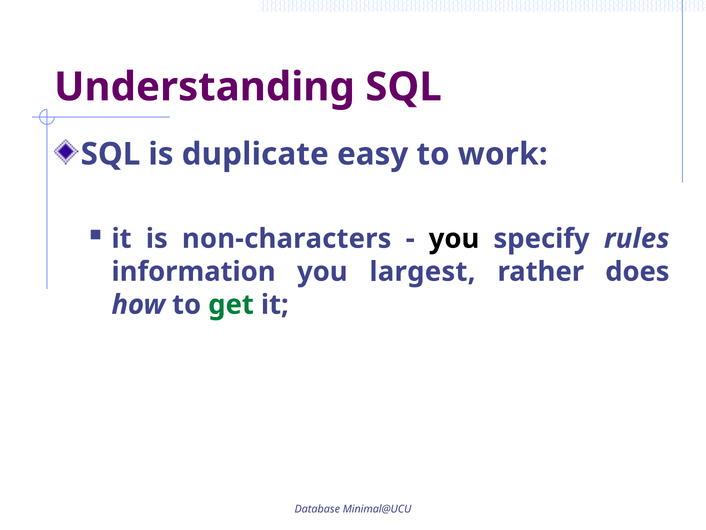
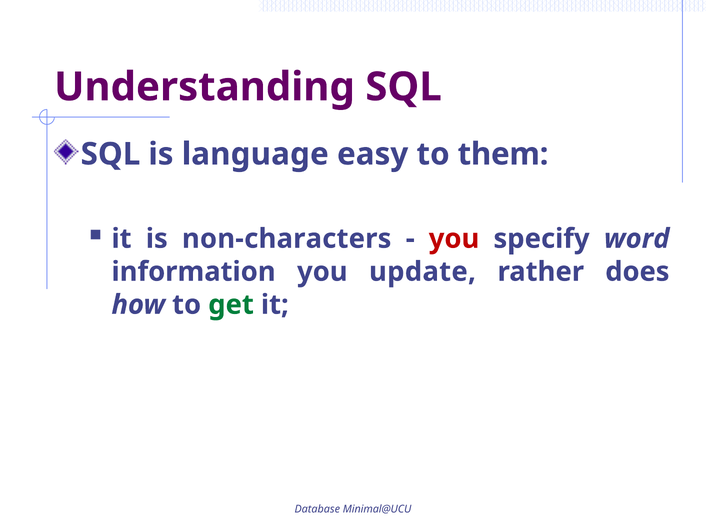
duplicate: duplicate -> language
work: work -> them
you at (454, 238) colour: black -> red
rules: rules -> word
largest: largest -> update
